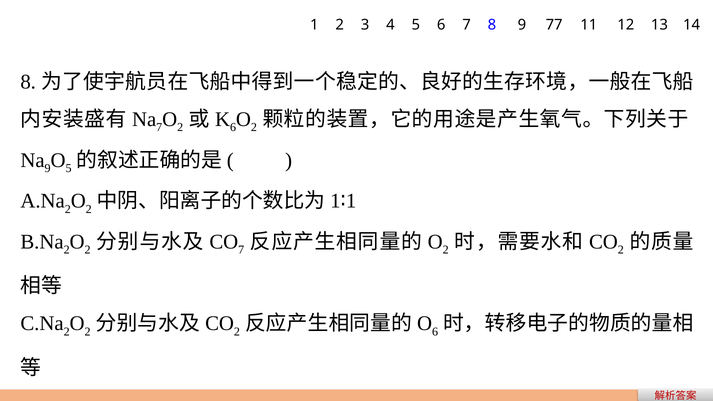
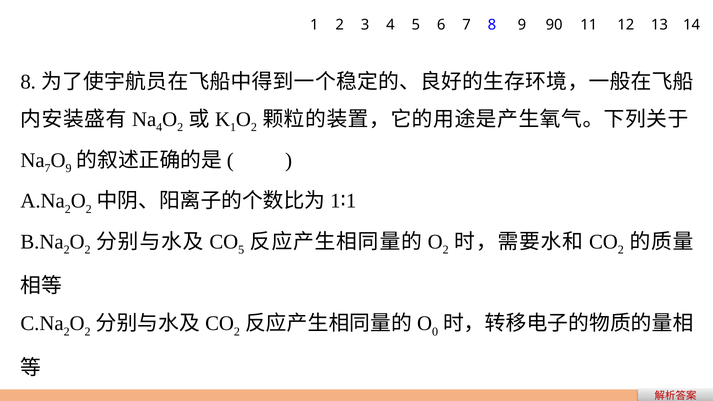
77: 77 -> 90
7 at (159, 127): 7 -> 4
6 at (233, 127): 6 -> 1
9 at (48, 168): 9 -> 7
5 at (69, 168): 5 -> 9
7 at (241, 250): 7 -> 5
6 at (435, 332): 6 -> 0
